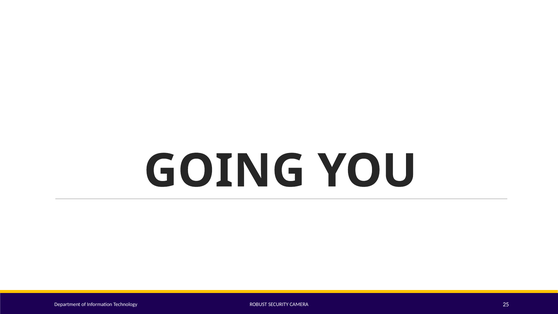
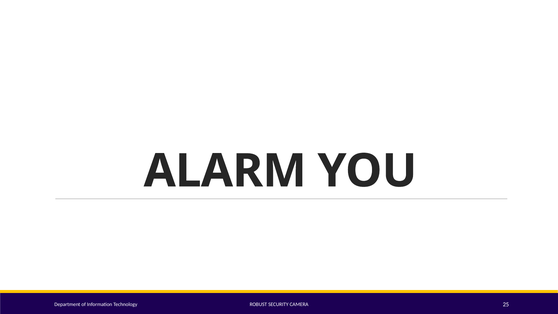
GOING: GOING -> ALARM
